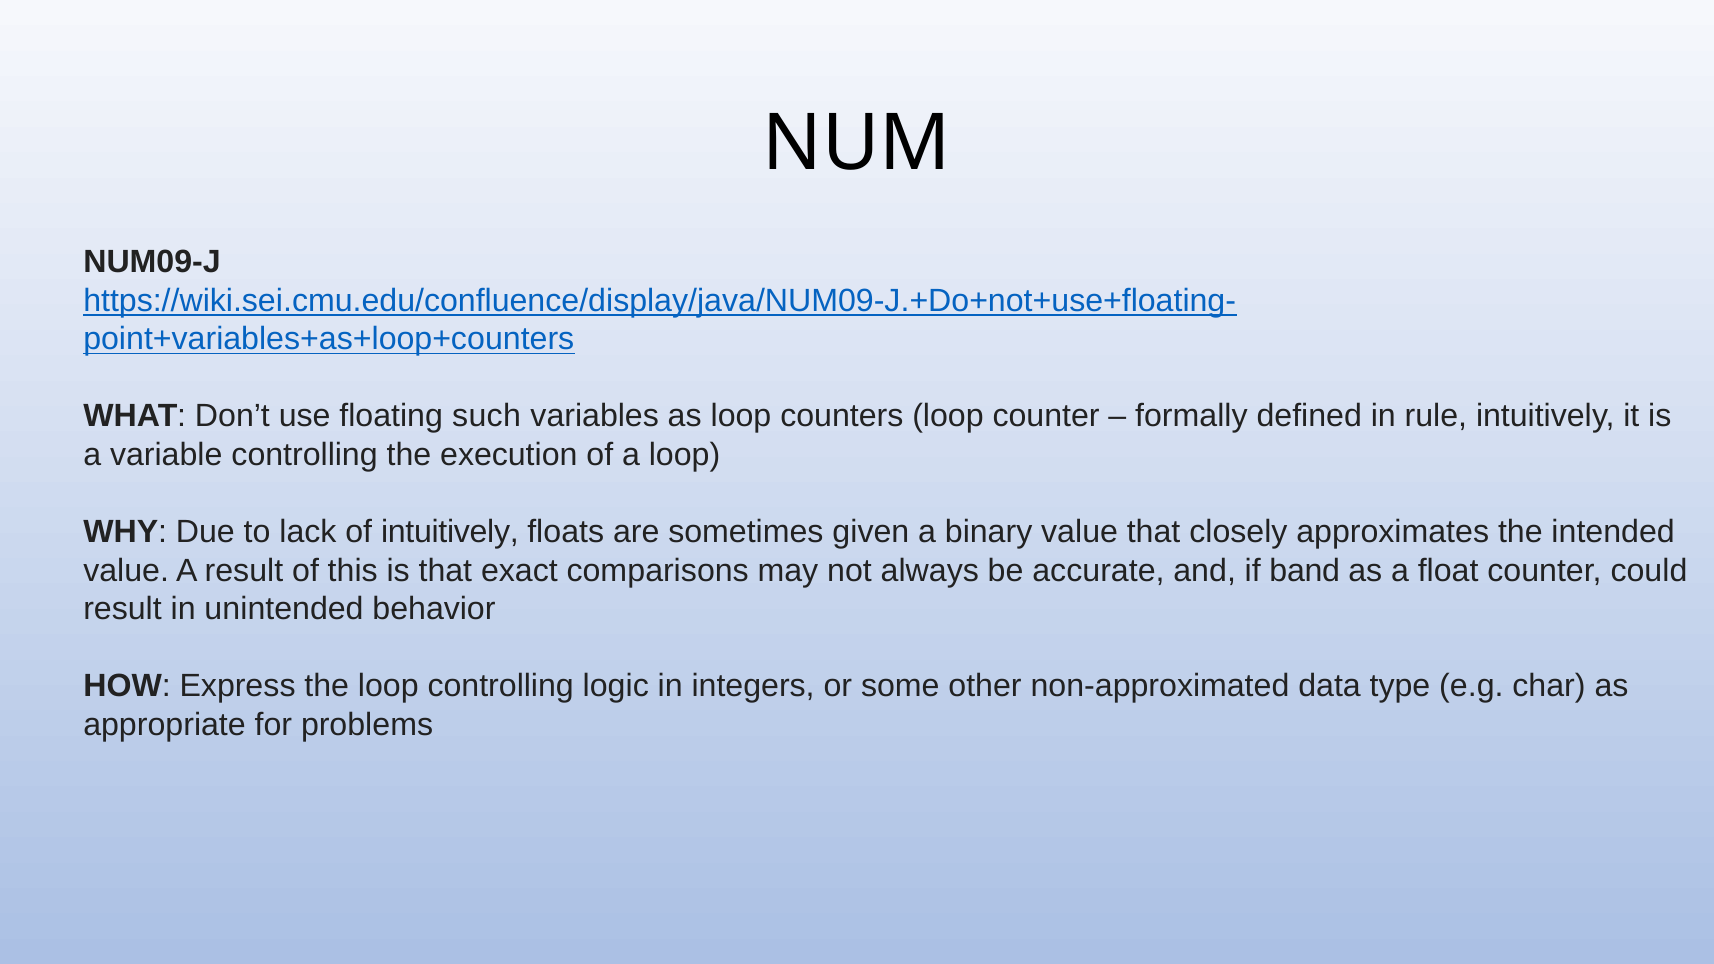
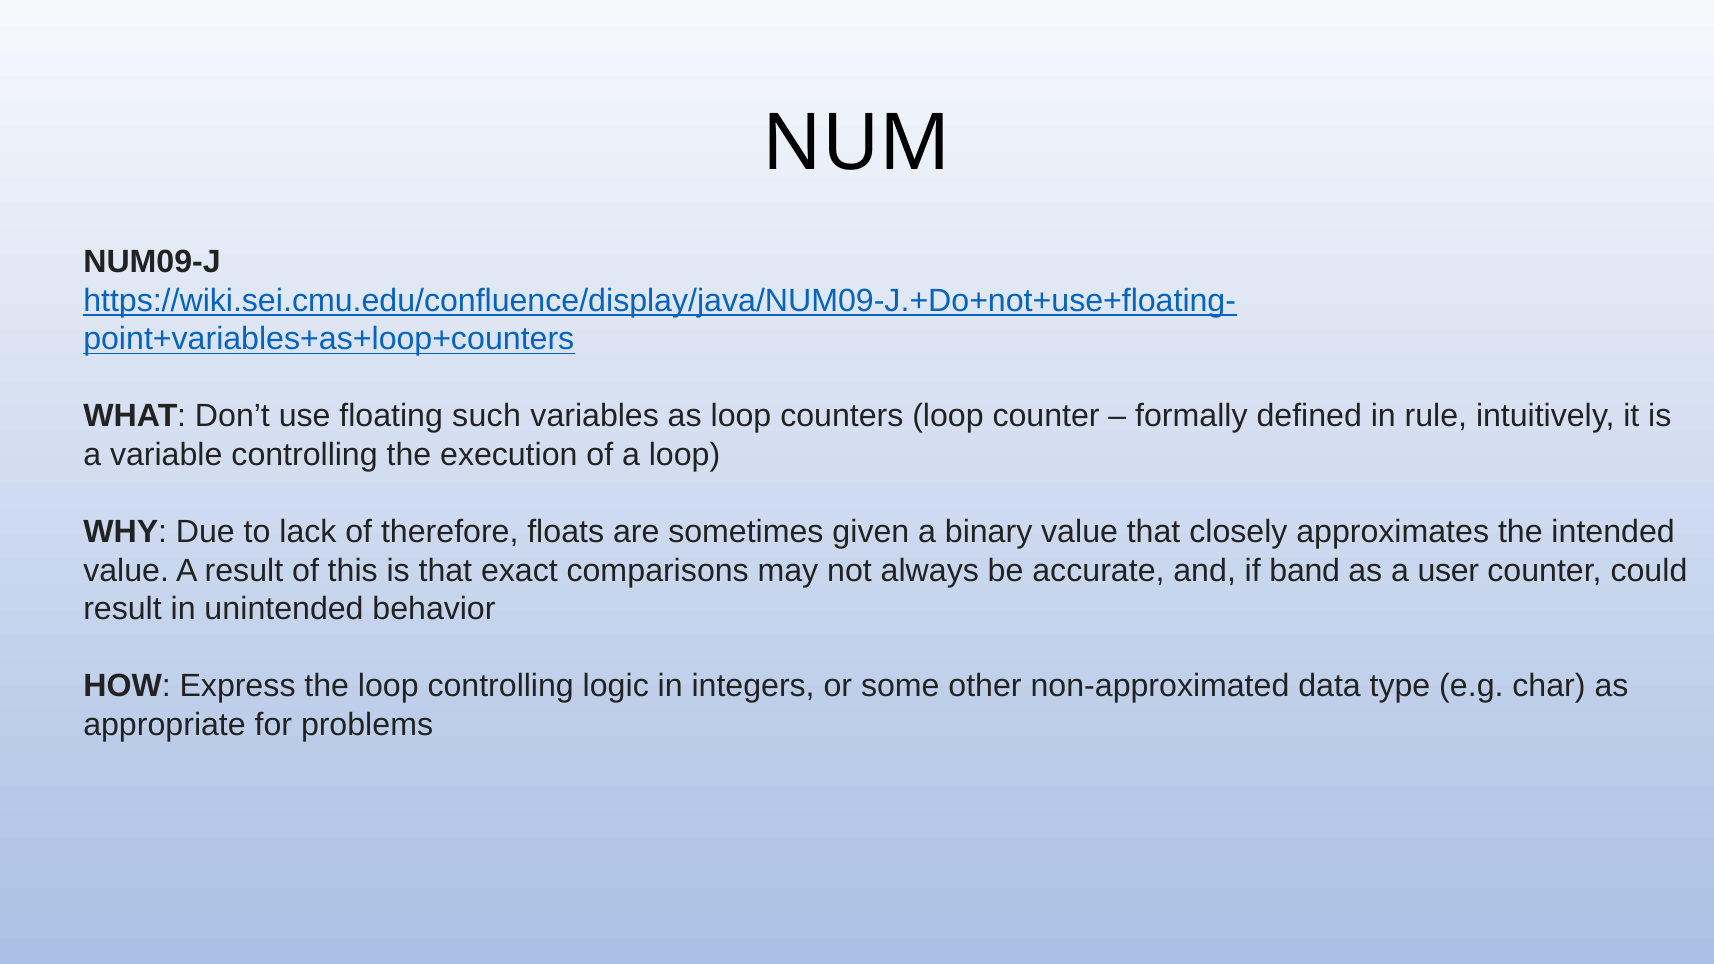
of intuitively: intuitively -> therefore
float: float -> user
